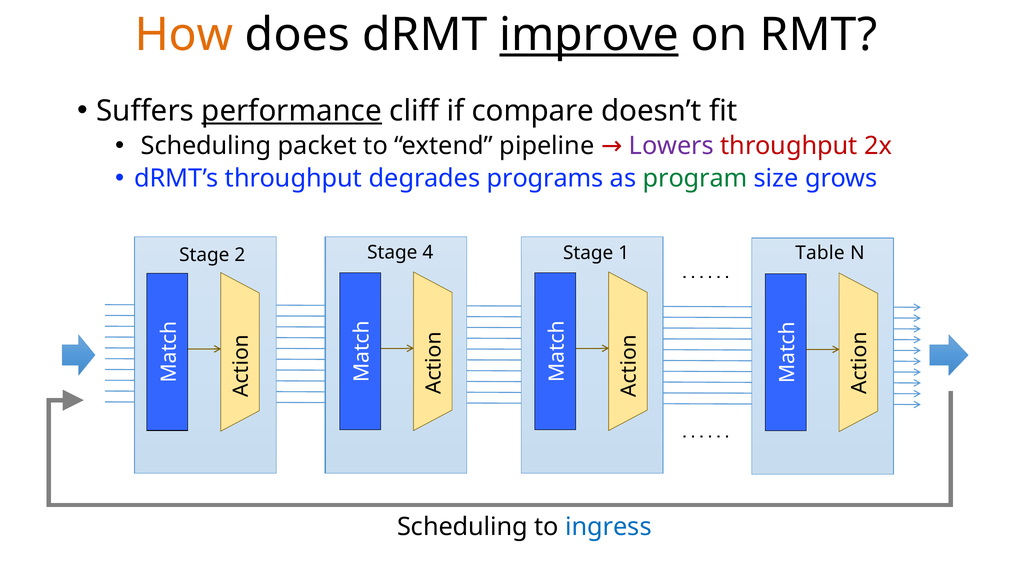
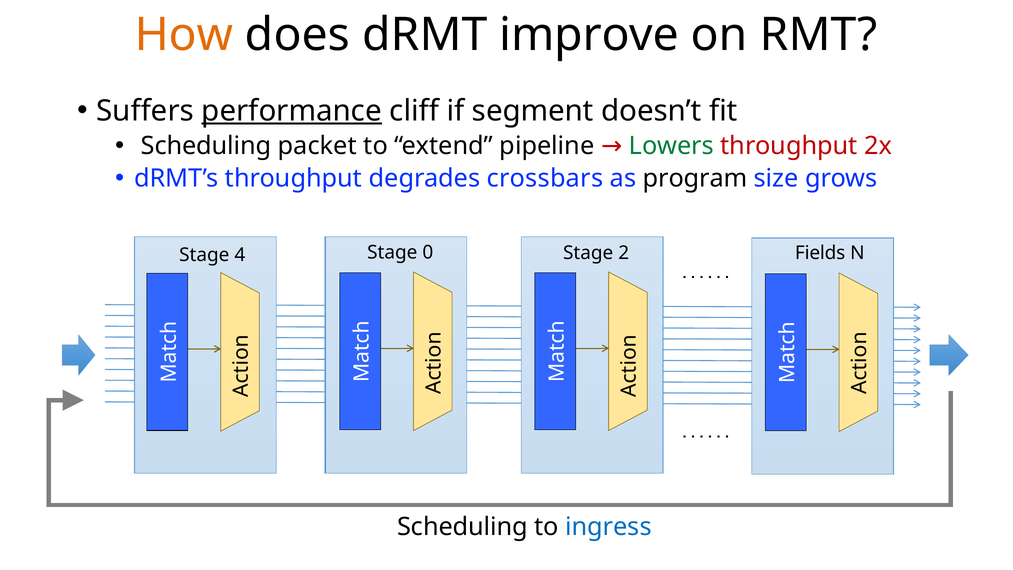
improve underline: present -> none
compare: compare -> segment
Lowers colour: purple -> green
programs: programs -> crossbars
program colour: green -> black
Table: Table -> Fields
2: 2 -> 4
4: 4 -> 0
1: 1 -> 2
